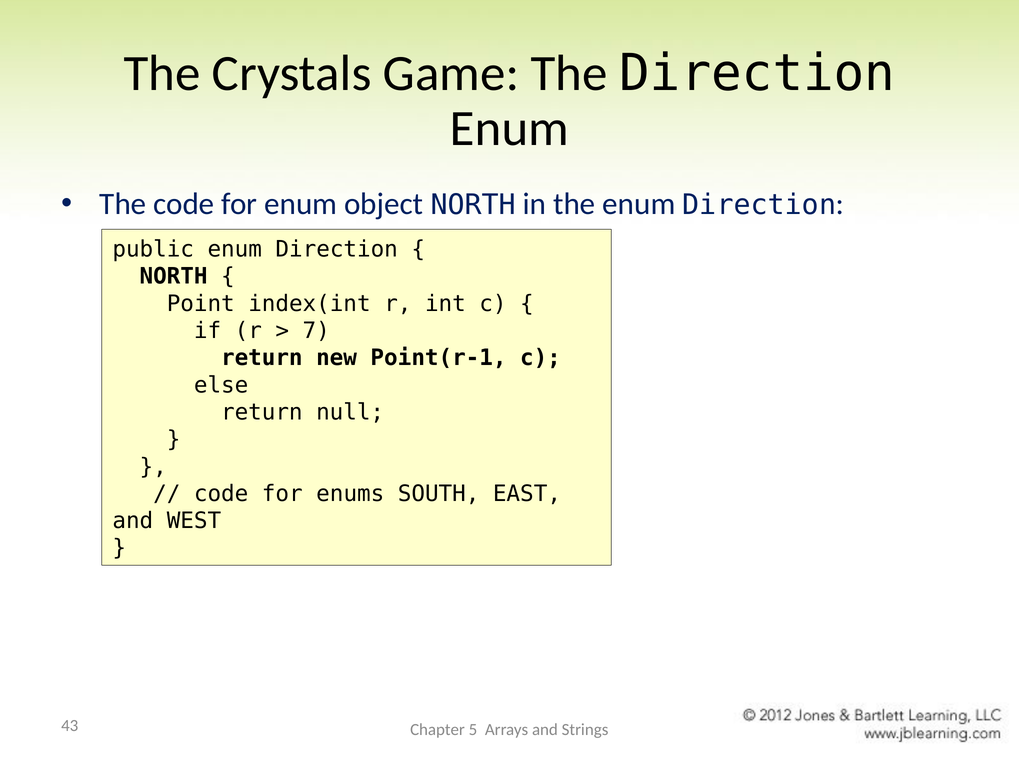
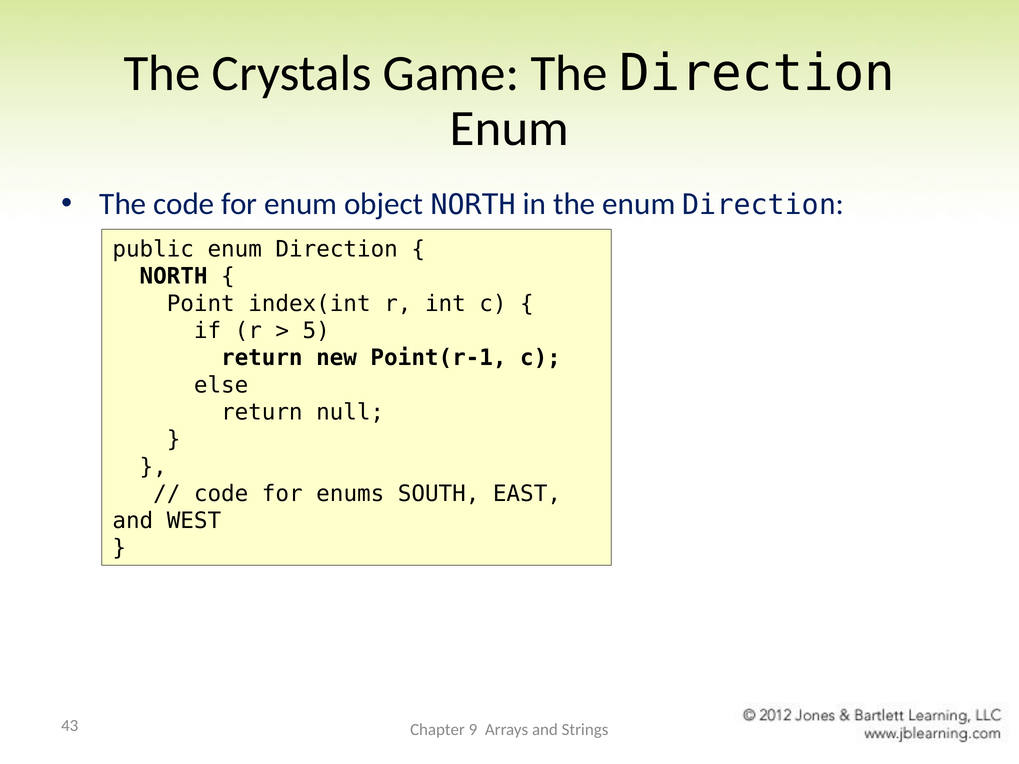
7: 7 -> 5
5: 5 -> 9
